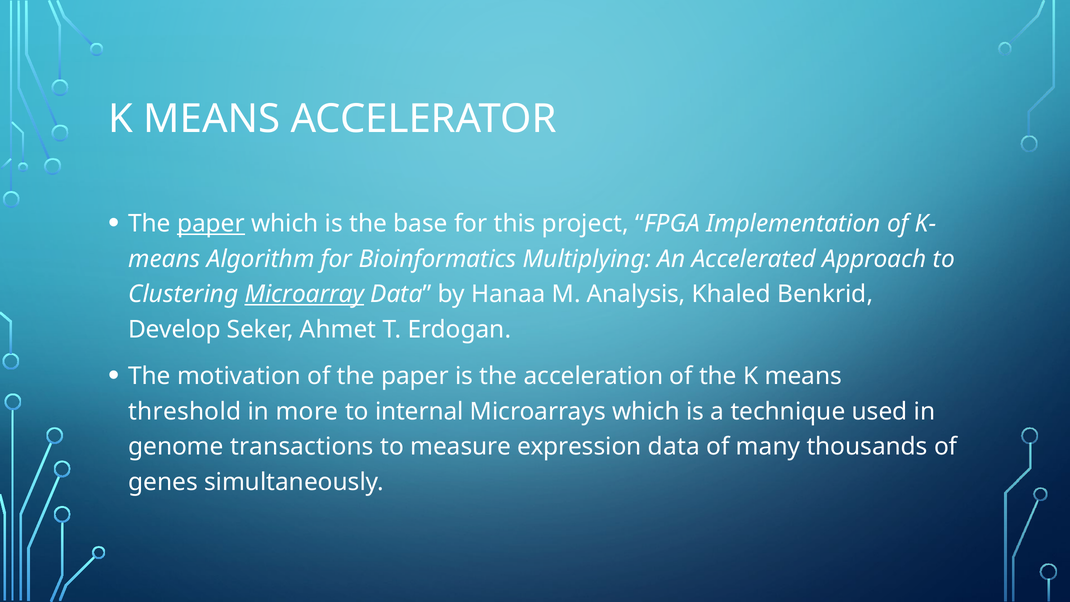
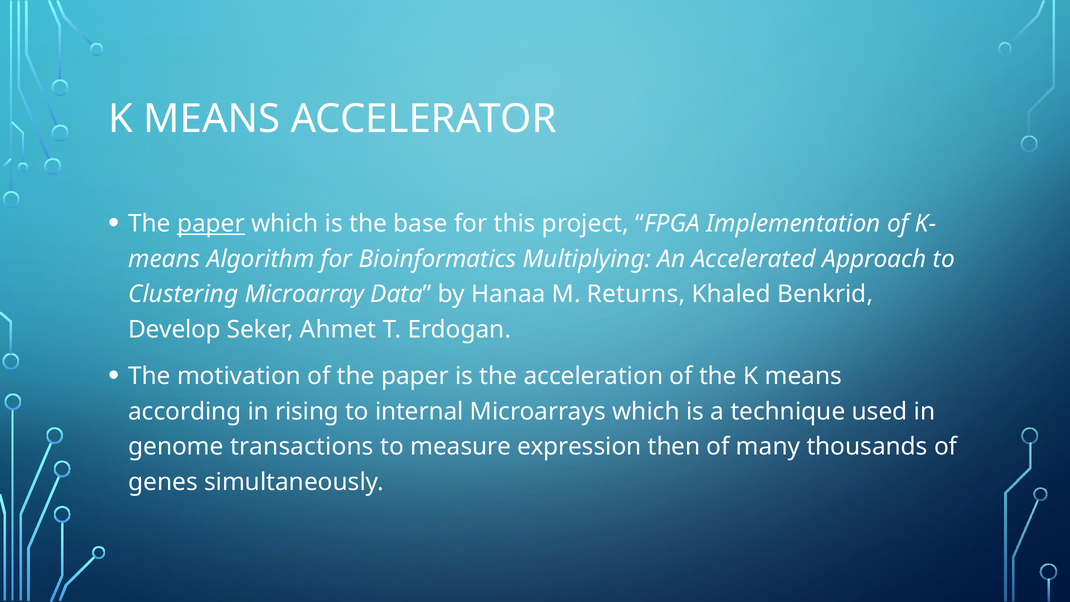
Microarray underline: present -> none
Analysis: Analysis -> Returns
threshold: threshold -> according
more: more -> rising
expression data: data -> then
